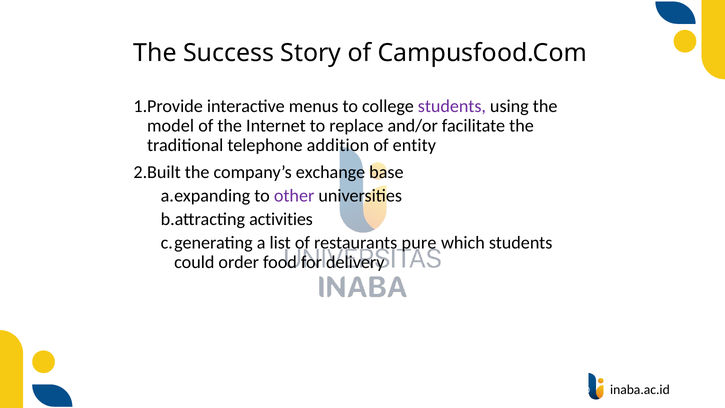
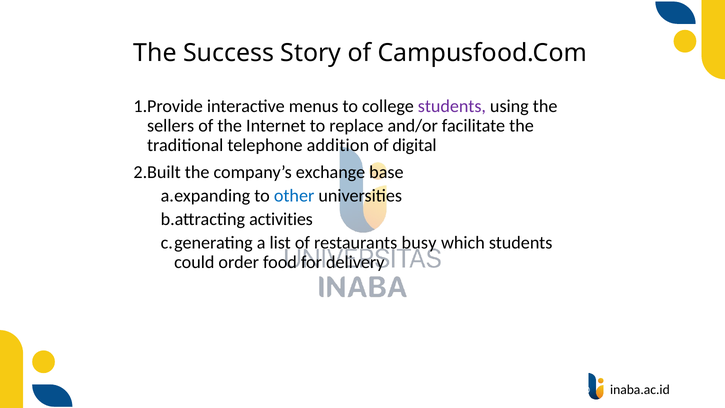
model: model -> sellers
entity: entity -> digital
other colour: purple -> blue
pure: pure -> busy
